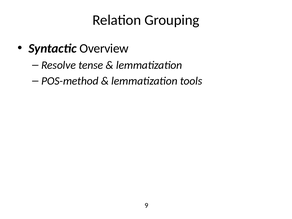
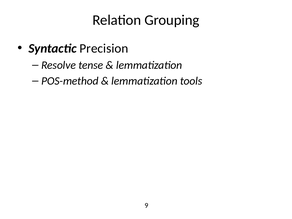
Overview: Overview -> Precision
